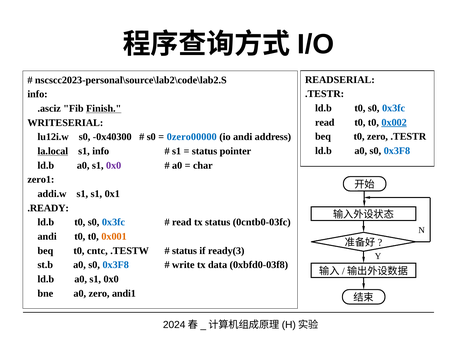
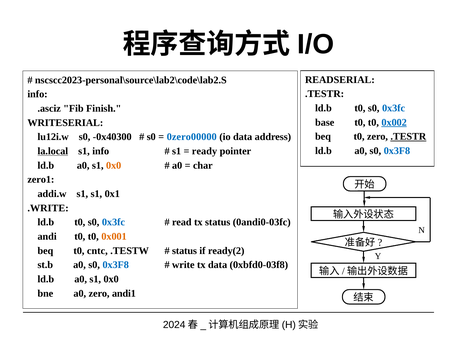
Finish underline: present -> none
read at (325, 122): read -> base
.TESTR at (408, 137) underline: none -> present
io andi: andi -> data
status at (205, 151): status -> ready
0x0 at (114, 165) colour: purple -> orange
.READY: .READY -> .WRITE
0cntb0-03fc: 0cntb0-03fc -> 0andi0-03fc
ready(3: ready(3 -> ready(2
